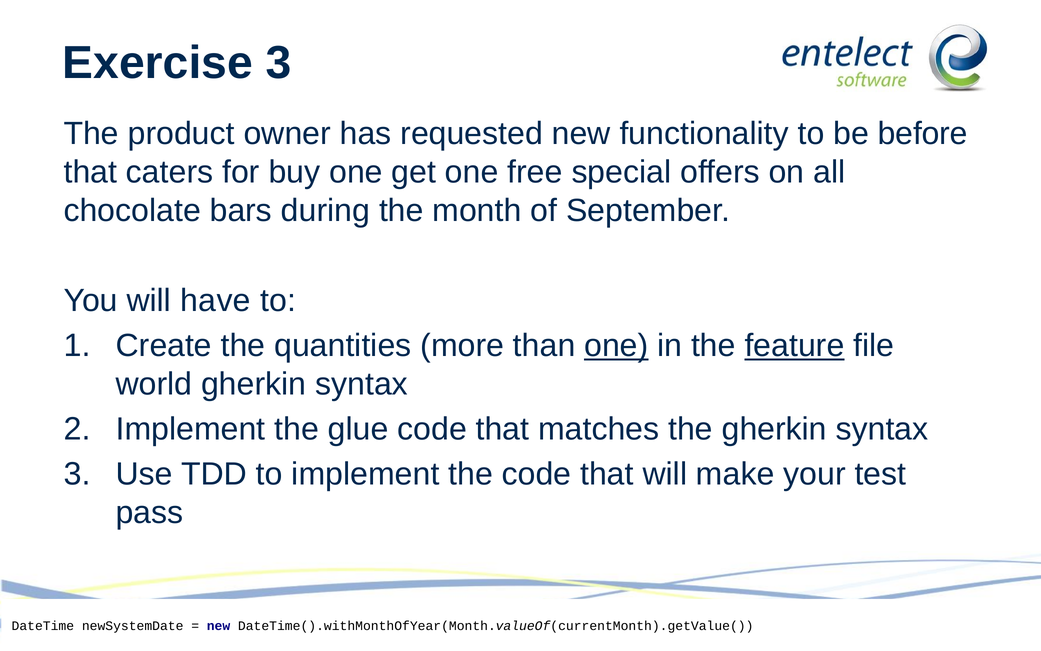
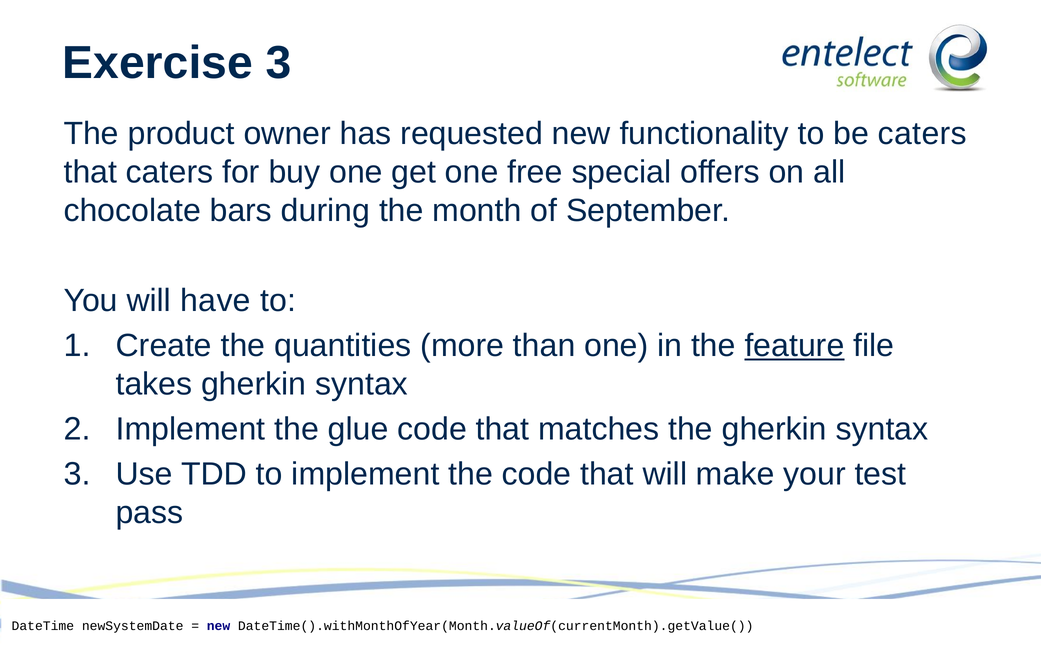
be before: before -> caters
one at (616, 345) underline: present -> none
world: world -> takes
